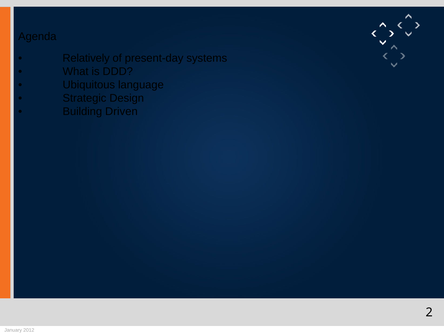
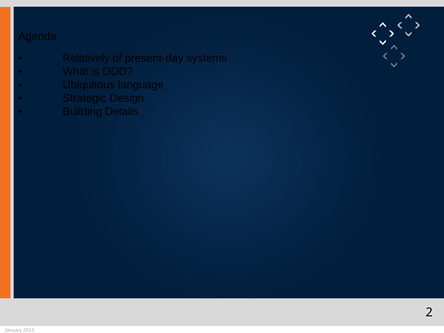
Driven: Driven -> Details
